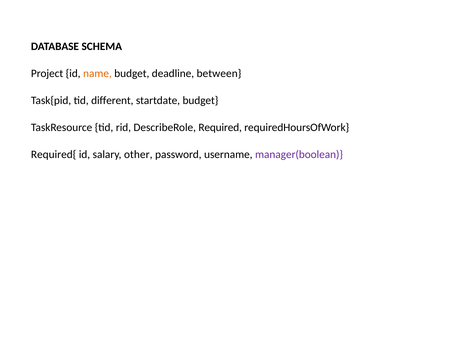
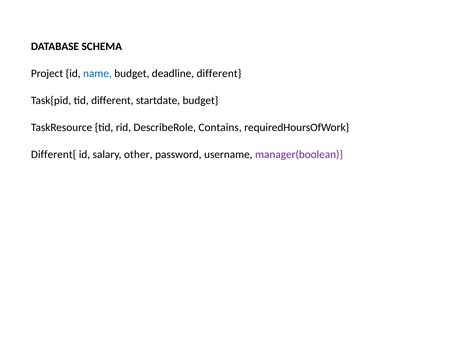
name colour: orange -> blue
deadline between: between -> different
Required: Required -> Contains
Required{: Required{ -> Different{
